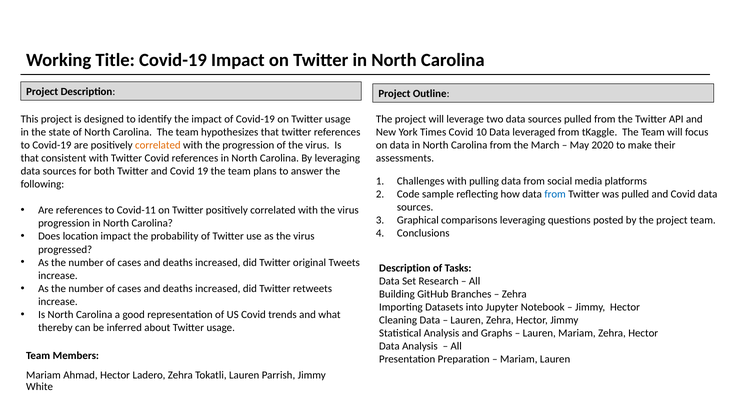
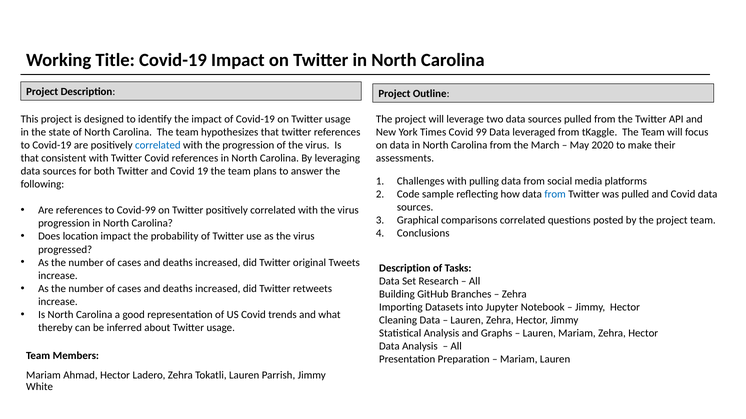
10: 10 -> 99
correlated at (158, 145) colour: orange -> blue
Covid-11: Covid-11 -> Covid-99
comparisons leveraging: leveraging -> correlated
